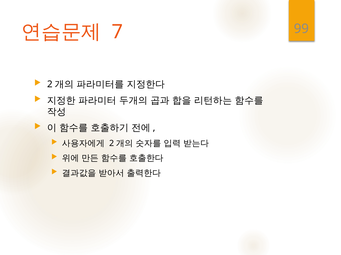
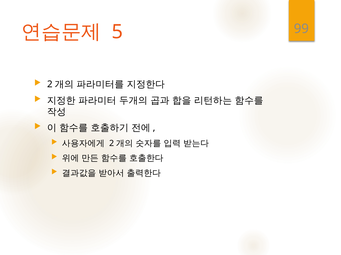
7: 7 -> 5
